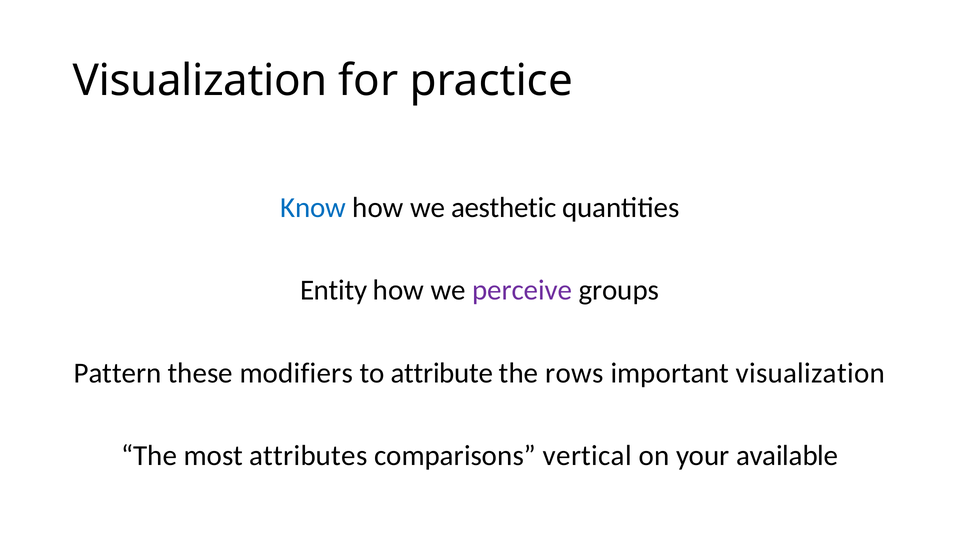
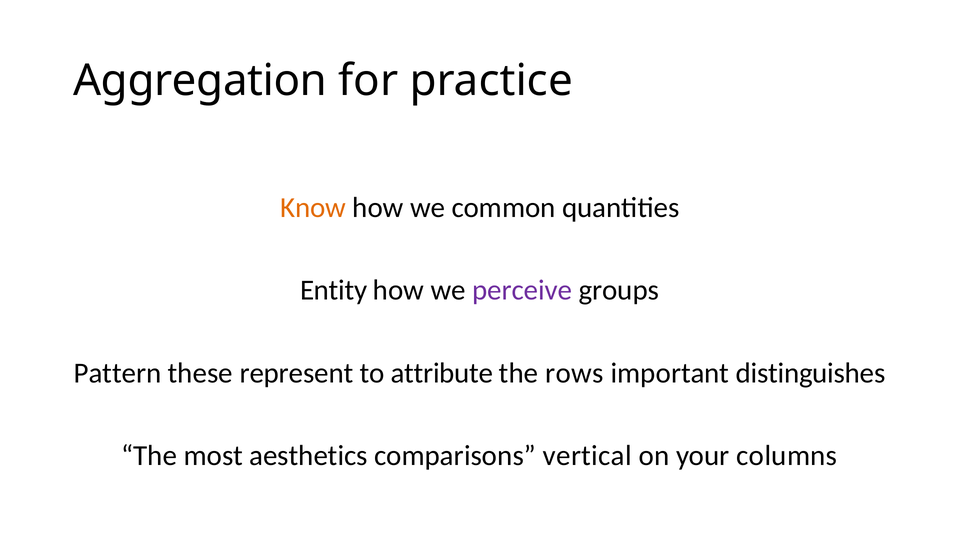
Visualization at (200, 81): Visualization -> Aggregation
Know colour: blue -> orange
aesthetic: aesthetic -> common
modifiers: modifiers -> represent
important visualization: visualization -> distinguishes
attributes: attributes -> aesthetics
available: available -> columns
